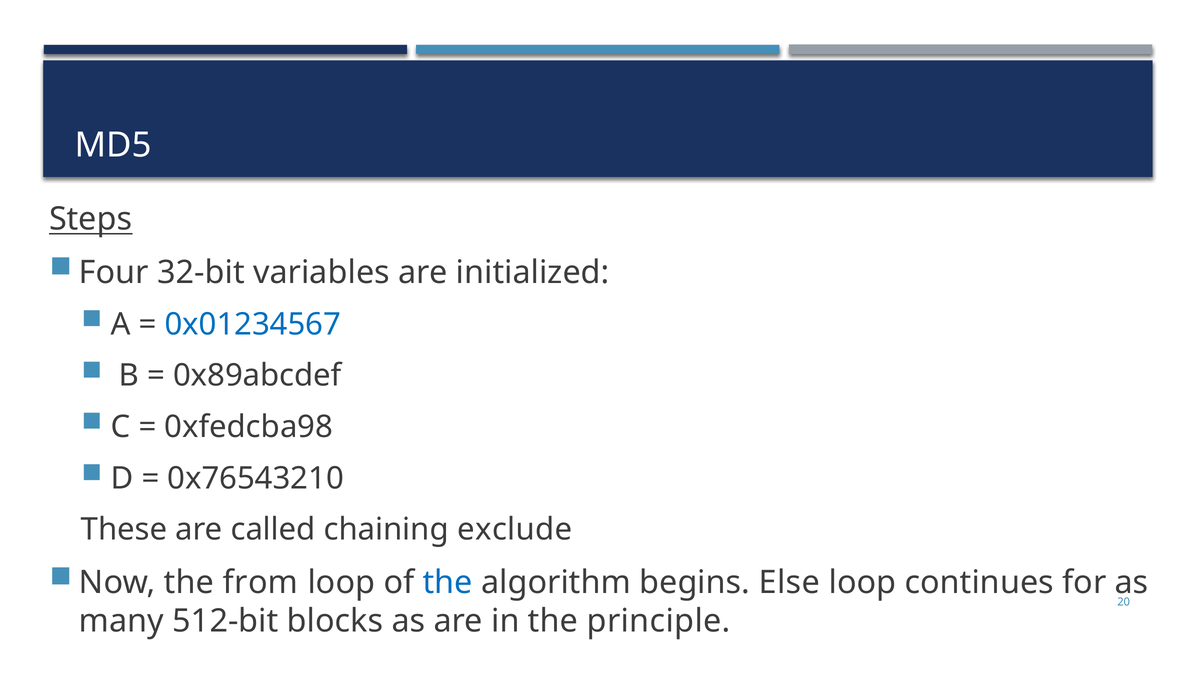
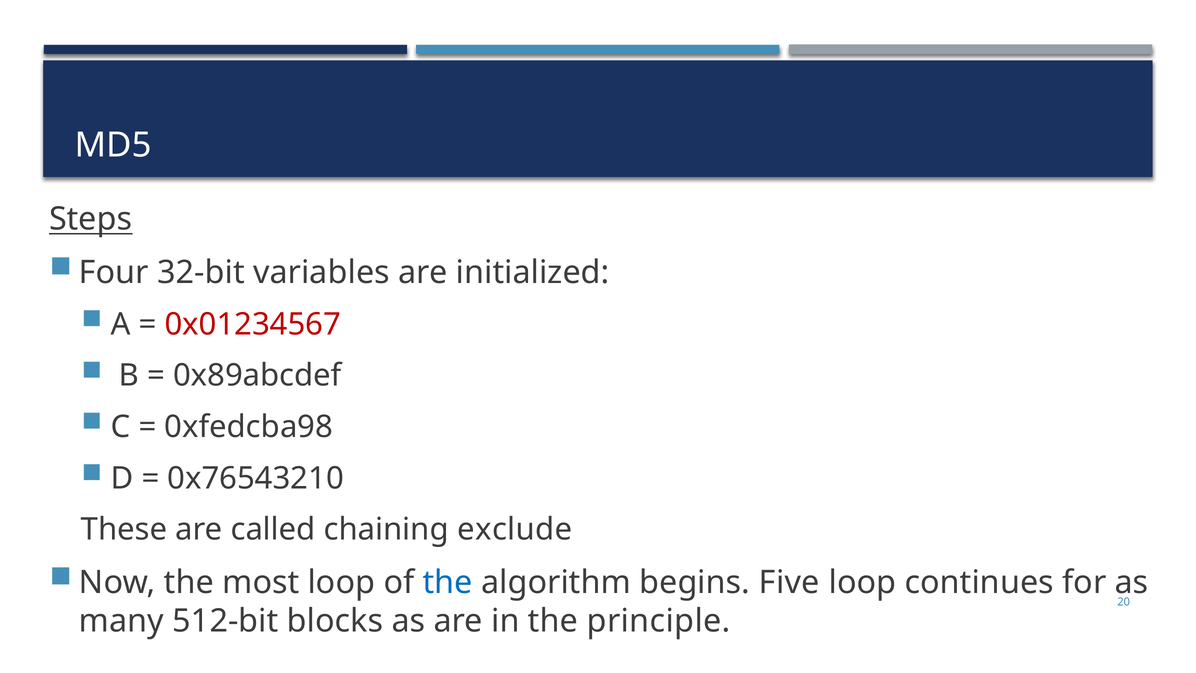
0x01234567 colour: blue -> red
from: from -> most
Else: Else -> Five
